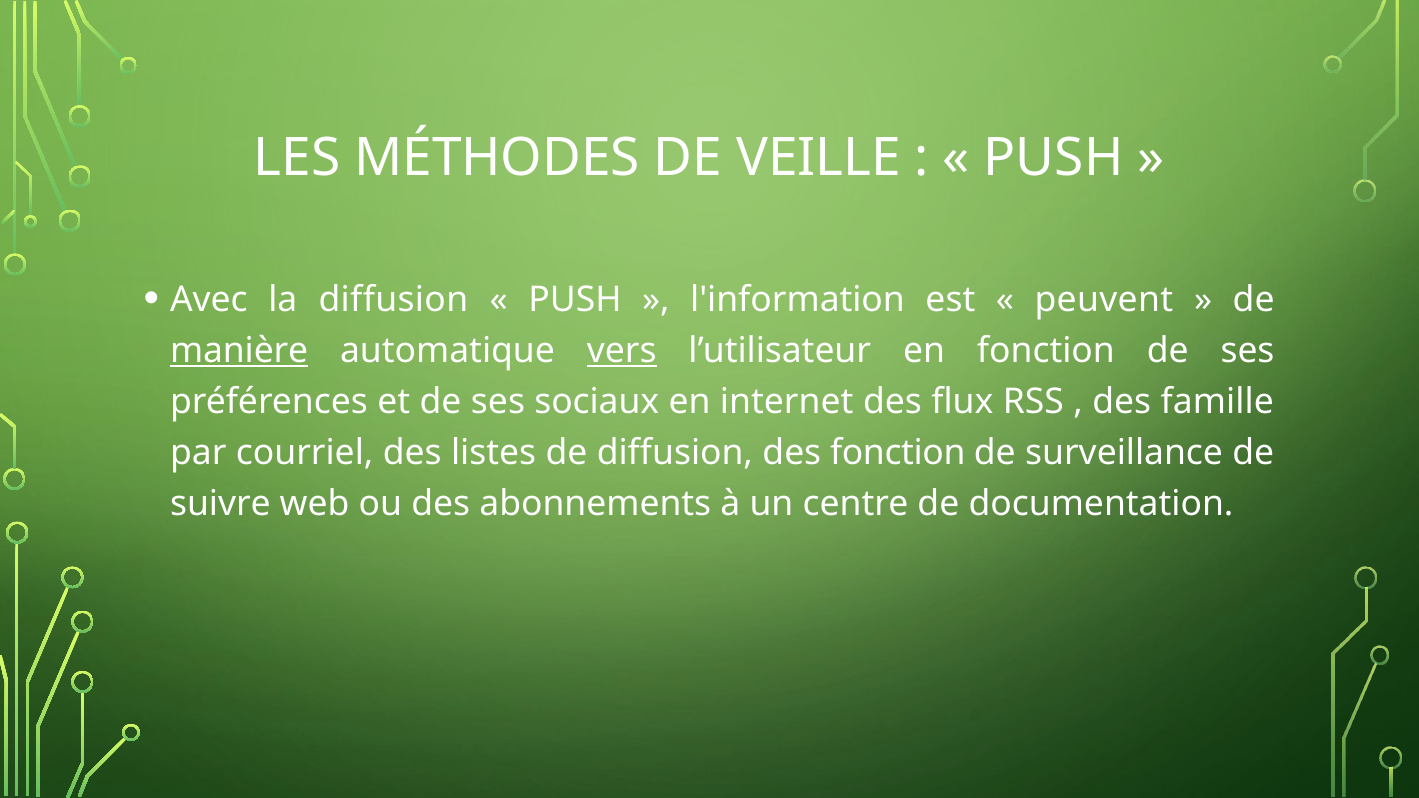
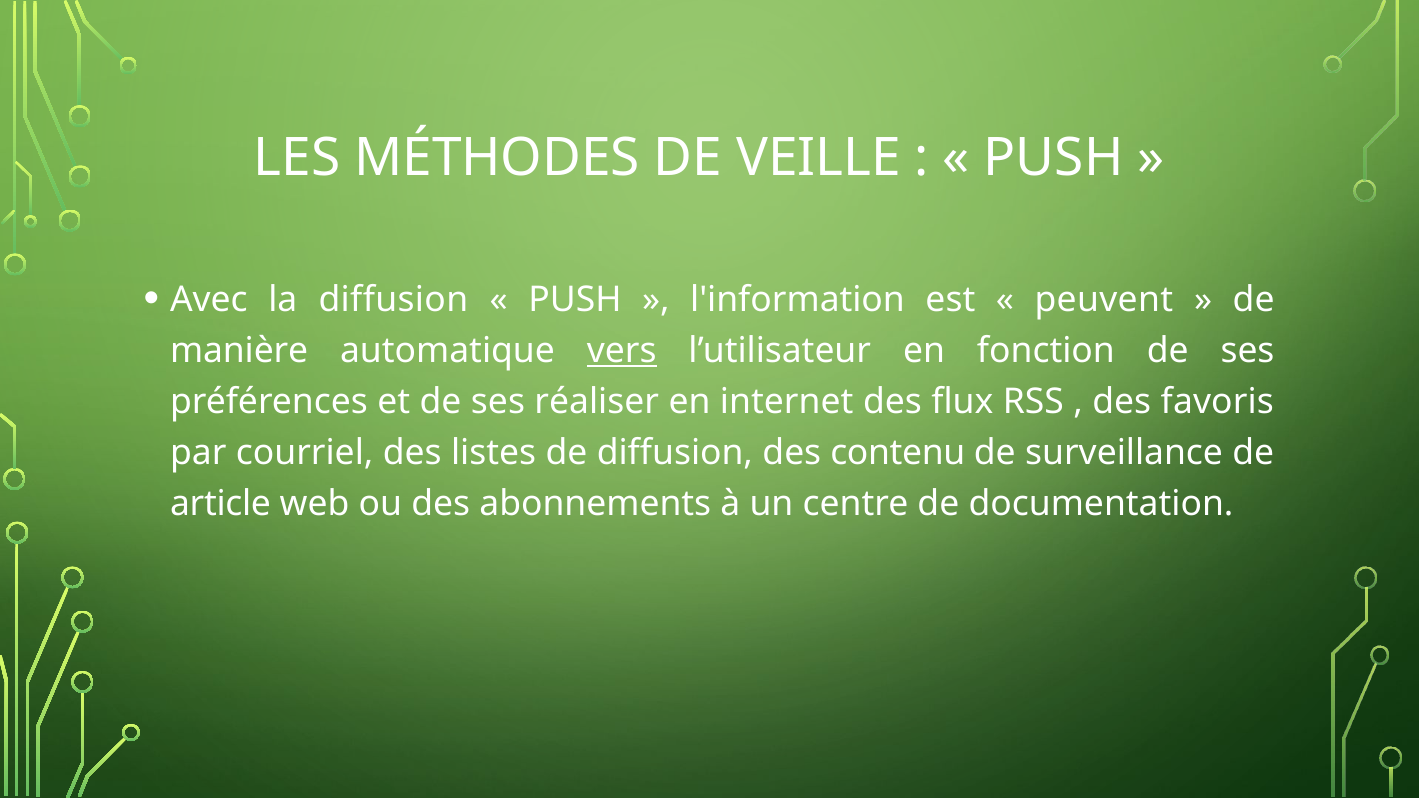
manière underline: present -> none
sociaux: sociaux -> réaliser
famille: famille -> favoris
des fonction: fonction -> contenu
suivre: suivre -> article
